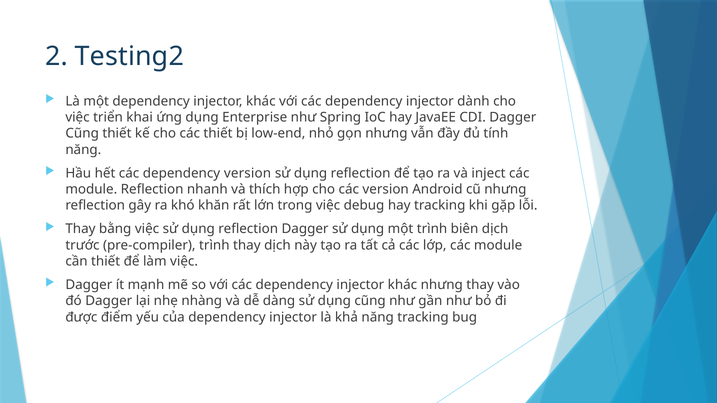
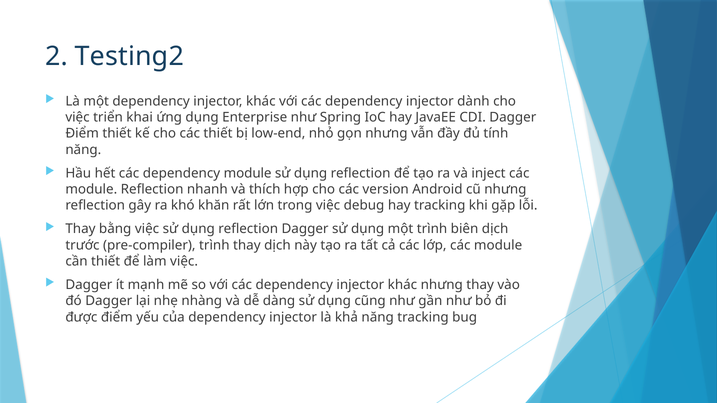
Cũng at (82, 134): Cũng -> Điểm
dependency version: version -> module
